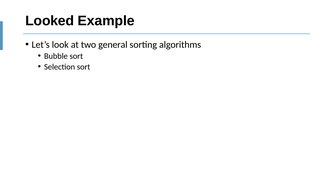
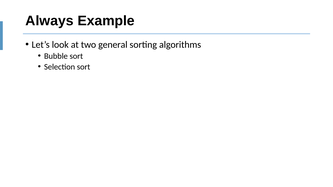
Looked: Looked -> Always
